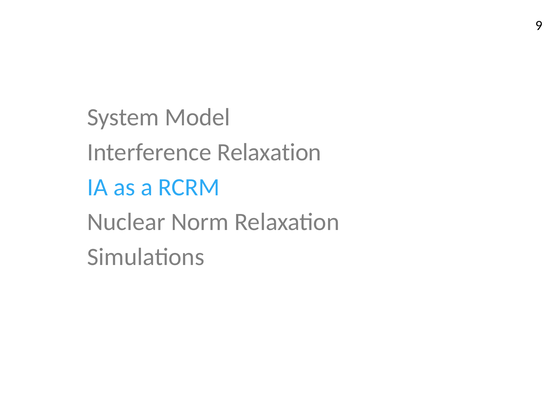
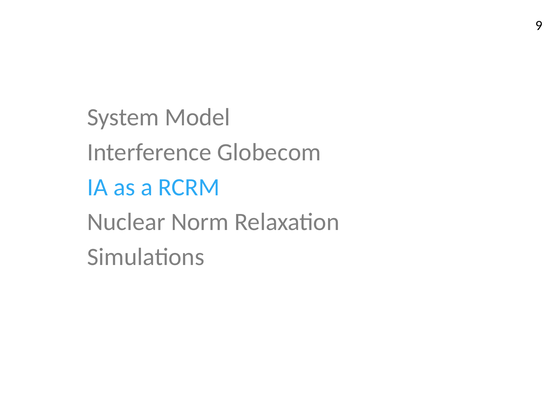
Interference Relaxation: Relaxation -> Globecom
